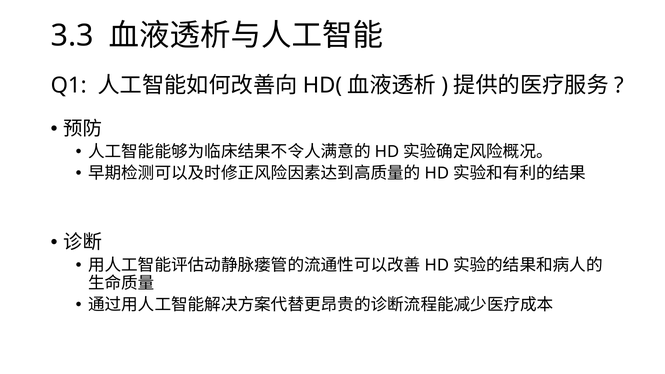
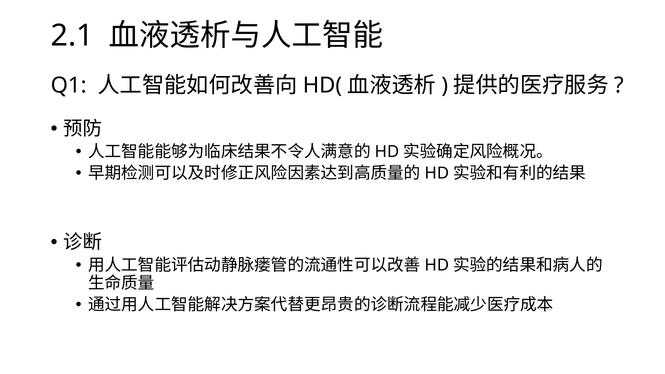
3.3: 3.3 -> 2.1
